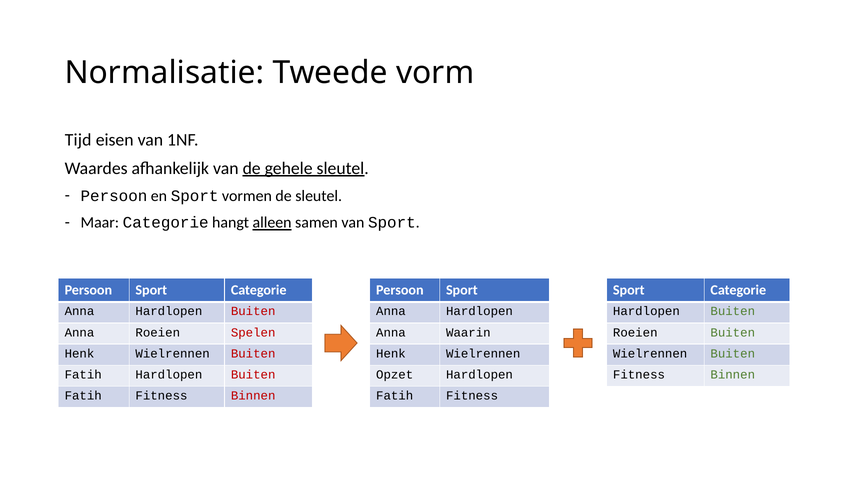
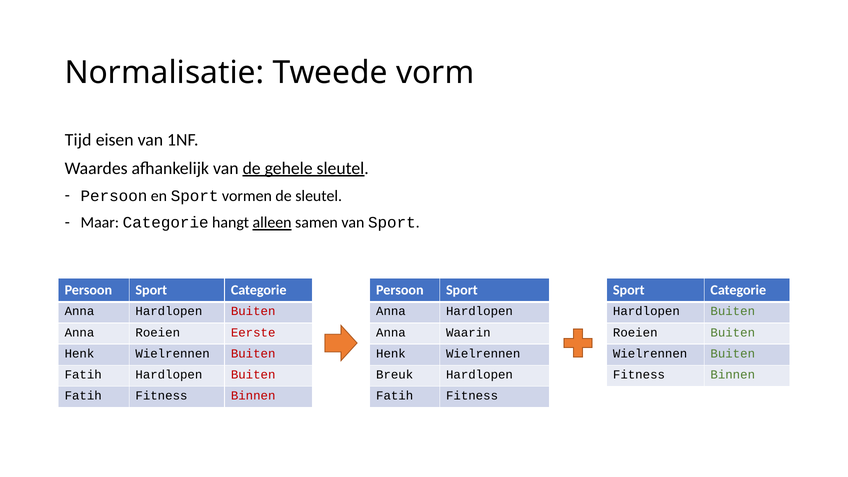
Spelen: Spelen -> Eerste
Opzet: Opzet -> Breuk
